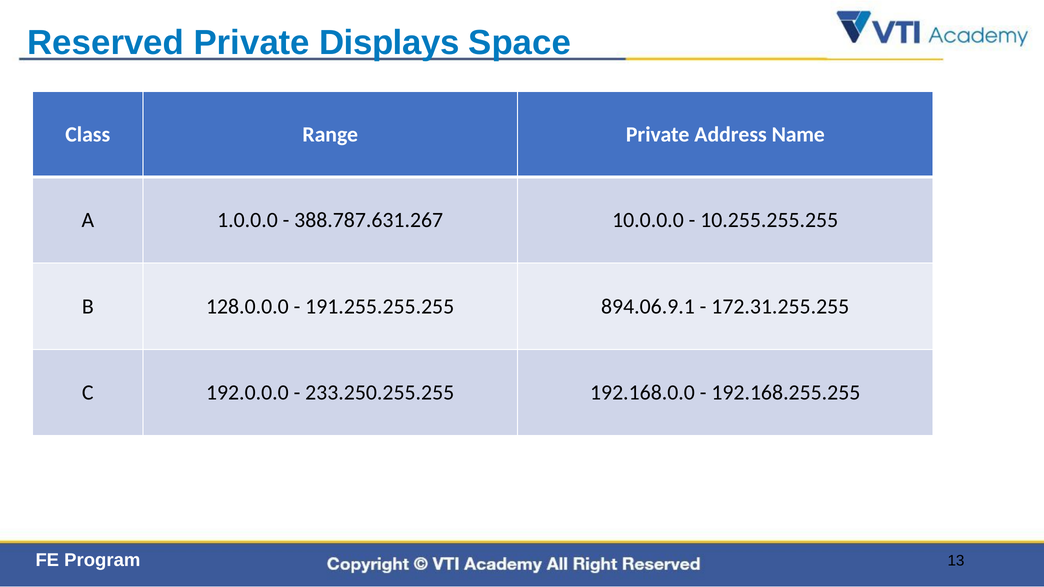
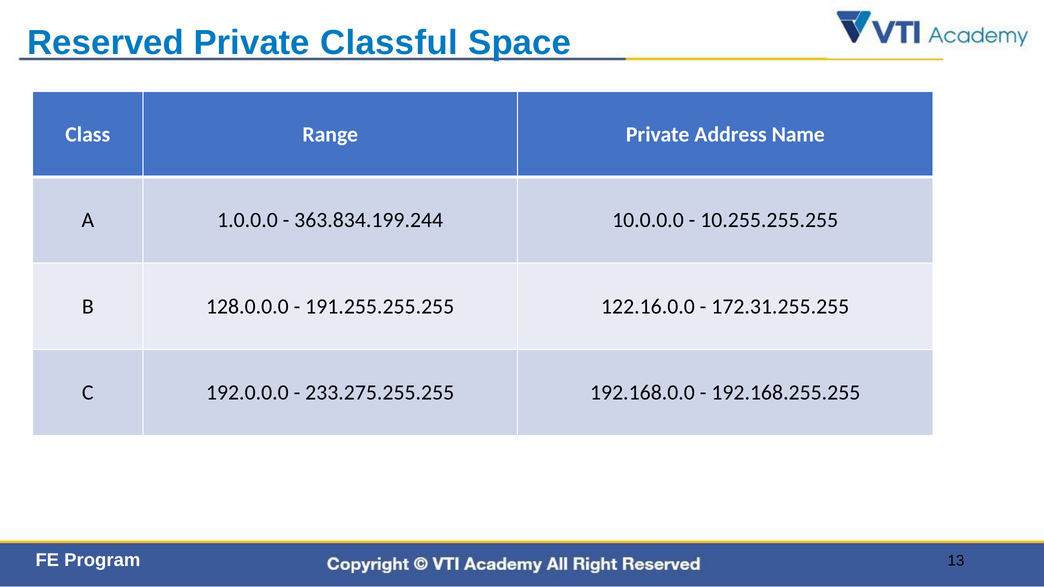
Displays: Displays -> Classful
388.787.631.267​: 388.787.631.267​ -> 363.834.199.244​
894.06.9.1: 894.06.9.1 -> 122.16.0.0
233.250.255.255​: 233.250.255.255​ -> 233.275.255.255​
